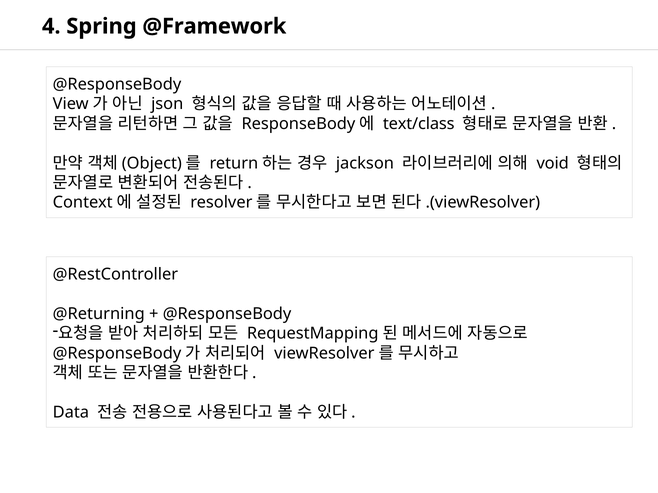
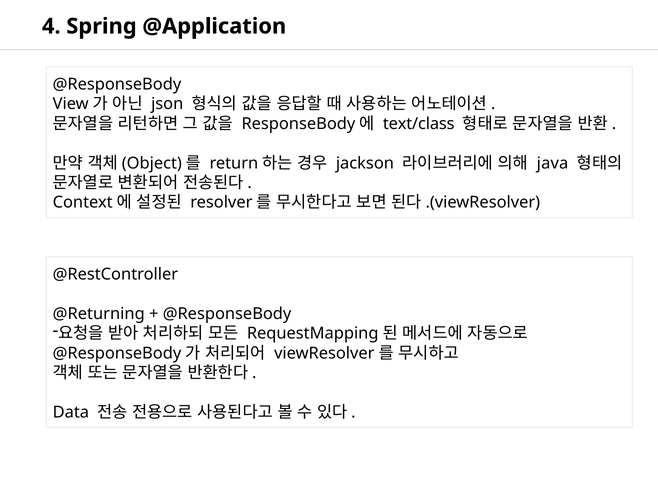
@Framework: @Framework -> @Application
void: void -> java
